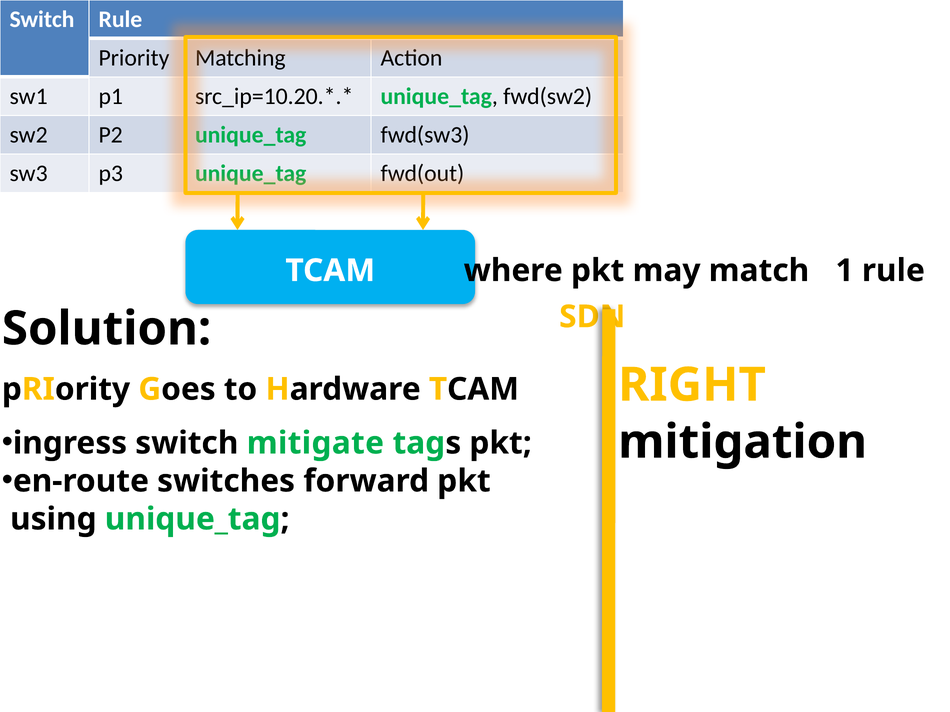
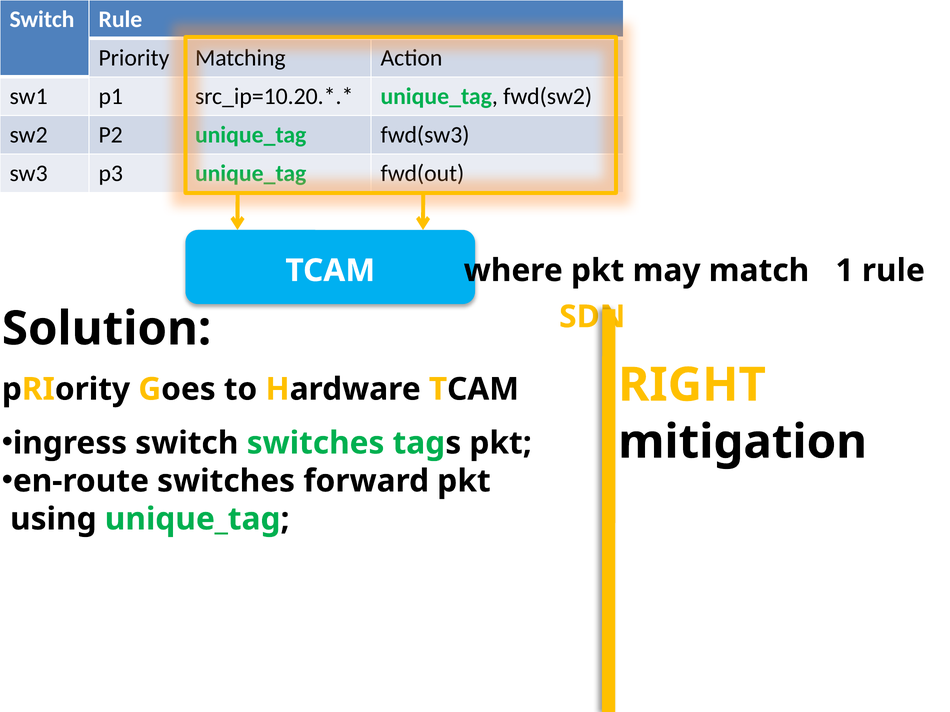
switch mitigate: mitigate -> switches
